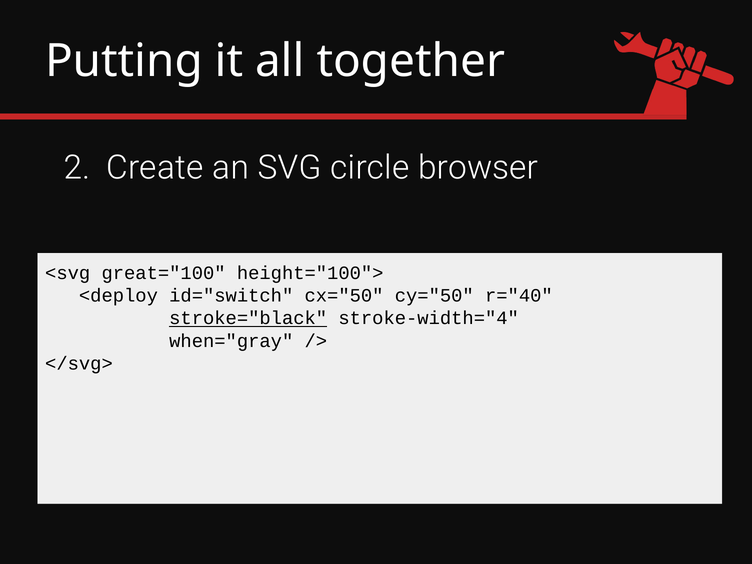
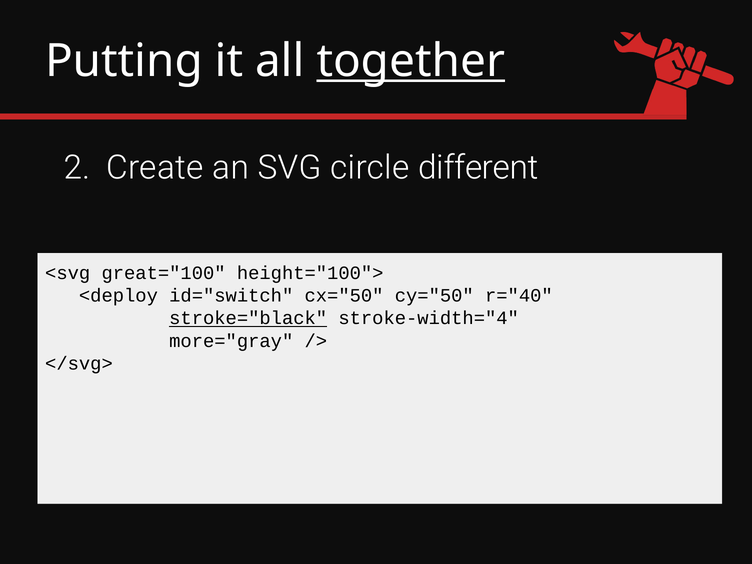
together underline: none -> present
browser: browser -> different
when="gray: when="gray -> more="gray
